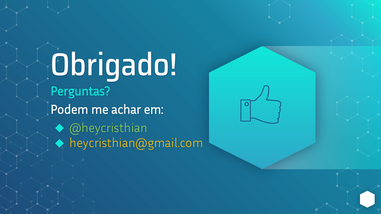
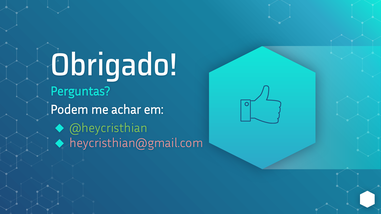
heycristhian@gmail.com colour: yellow -> pink
